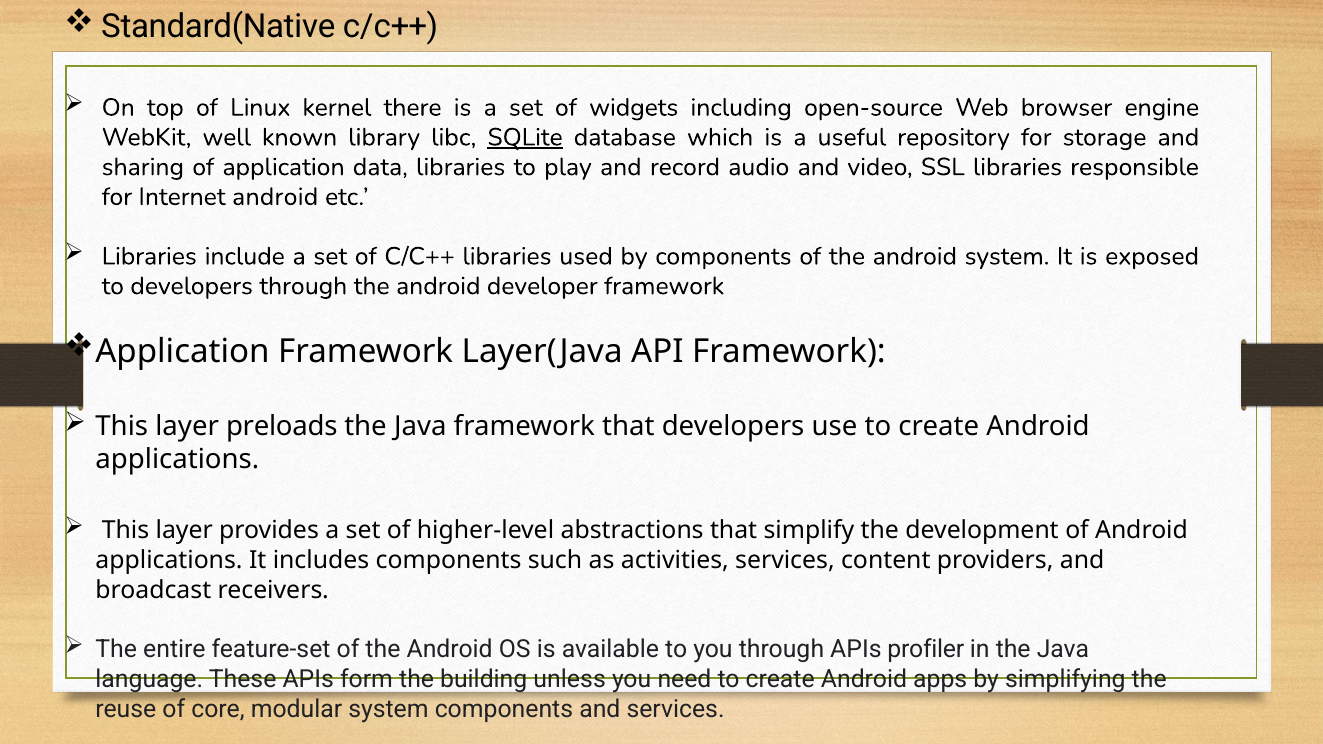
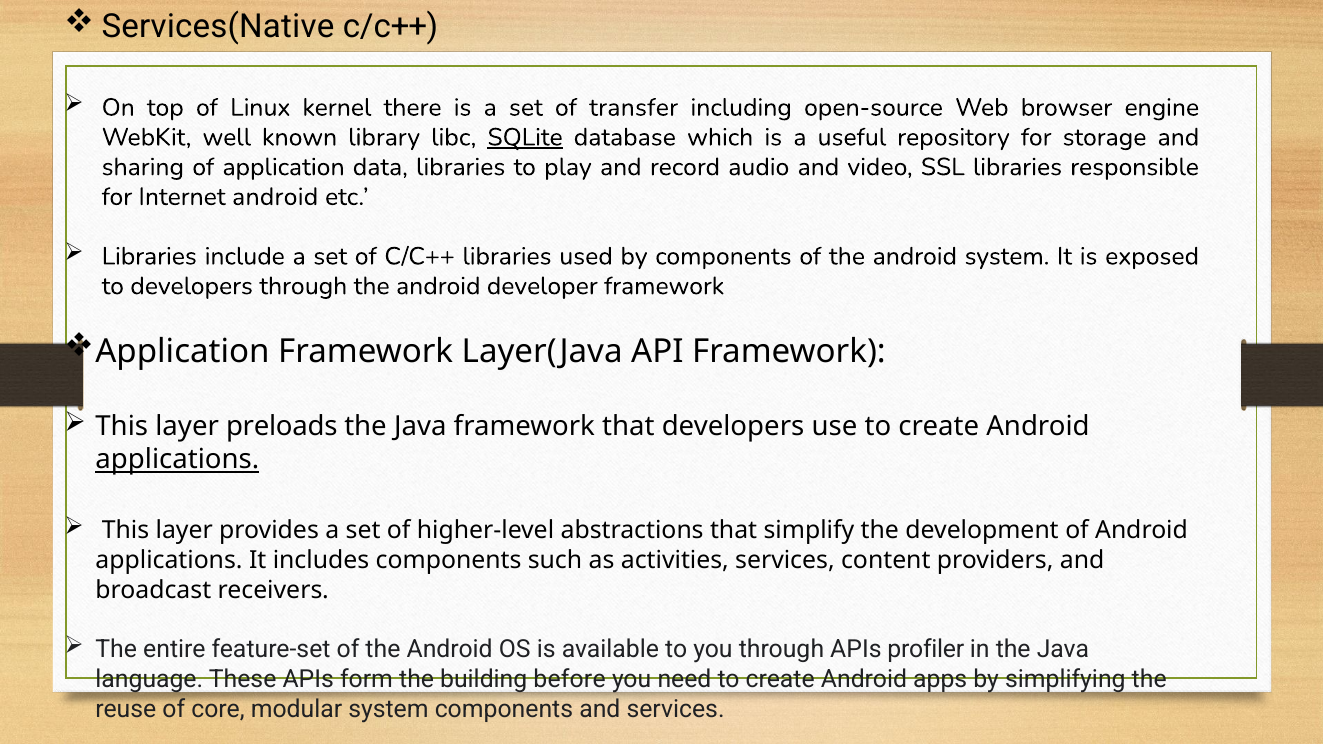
Standard(Native: Standard(Native -> Services(Native
widgets: widgets -> transfer
applications at (177, 460) underline: none -> present
unless: unless -> before
